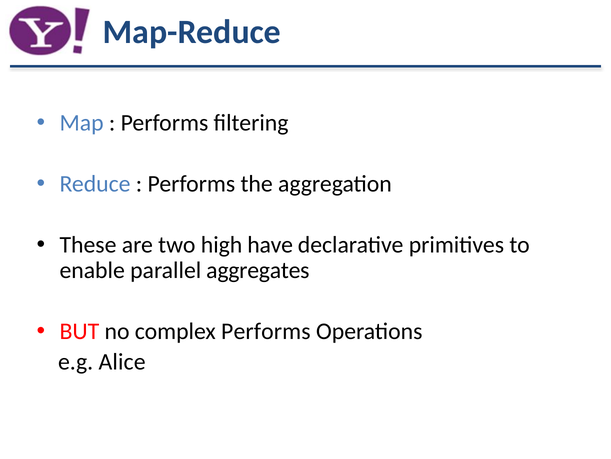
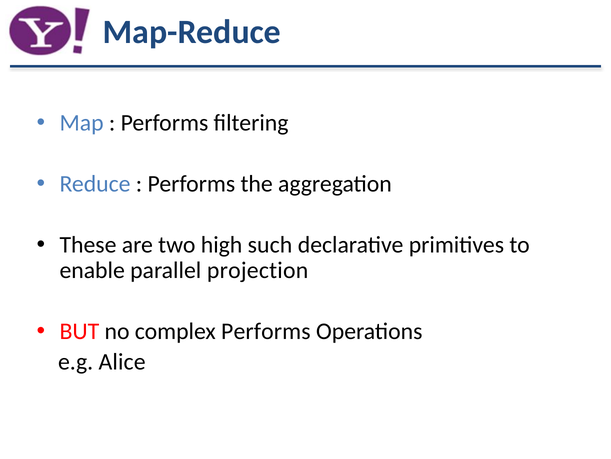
have: have -> such
aggregates: aggregates -> projection
